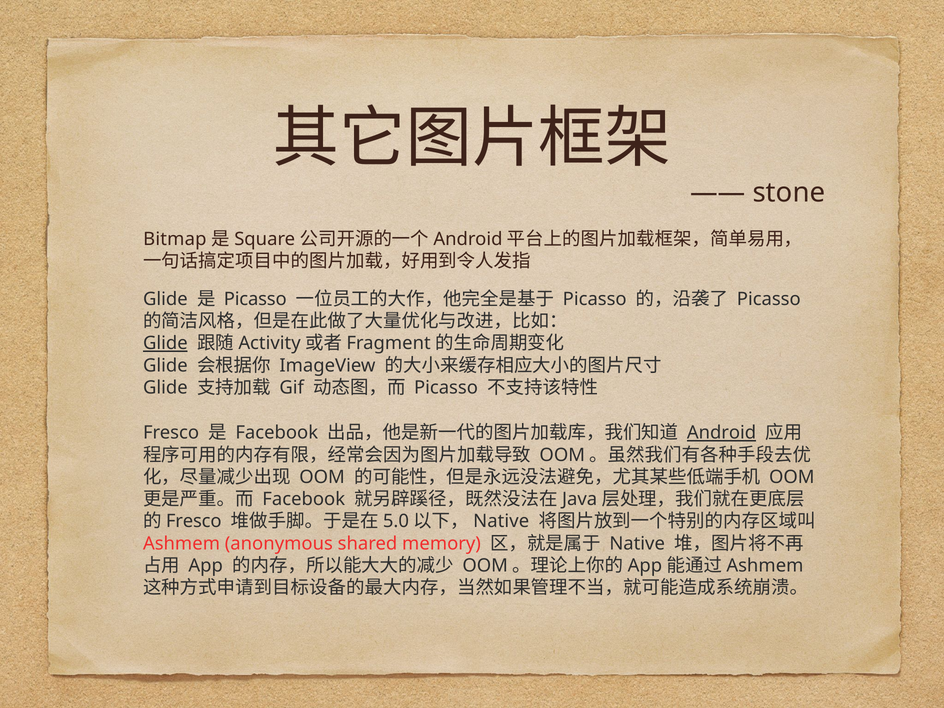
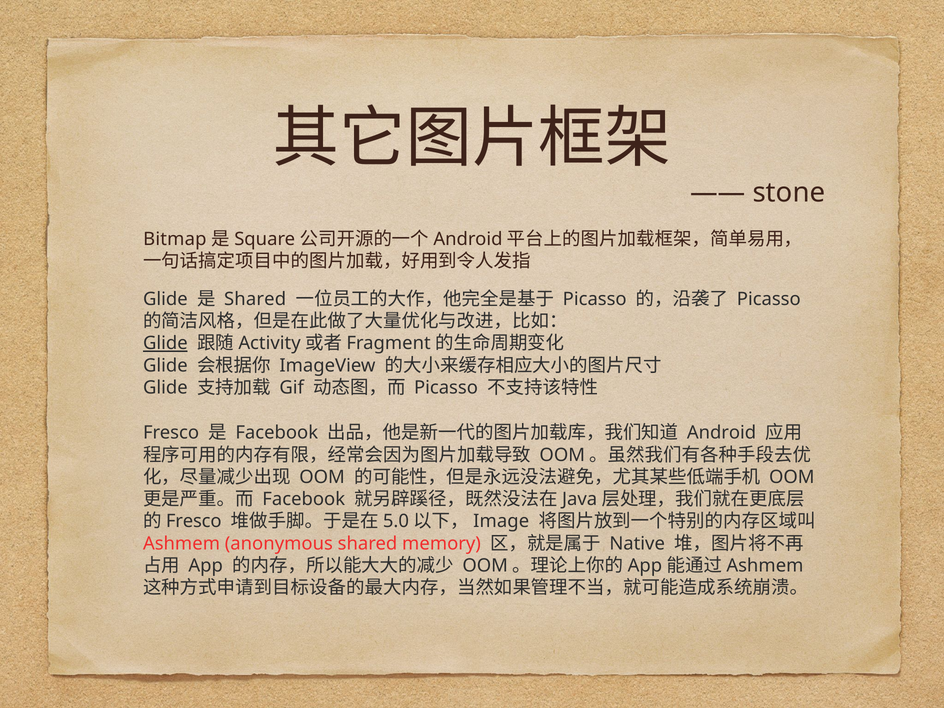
Picasso at (255, 299): Picasso -> Shared
Android at (722, 433) underline: present -> none
Native at (501, 521): Native -> Image
